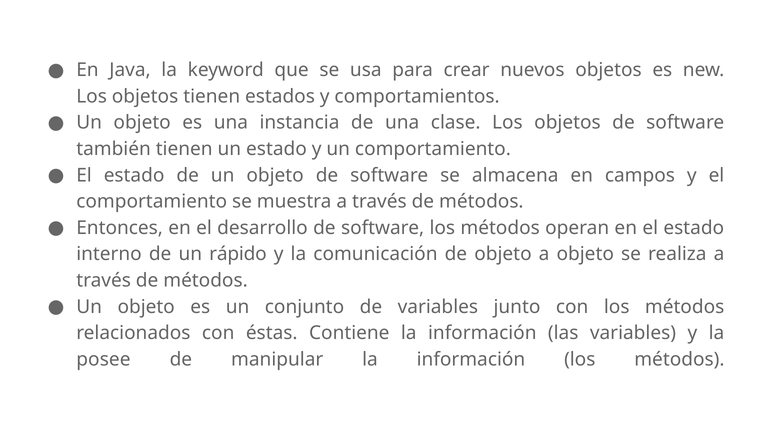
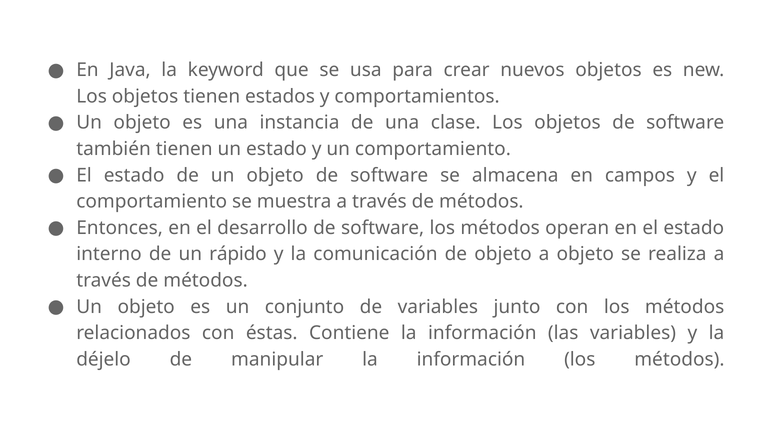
posee: posee -> déjelo
